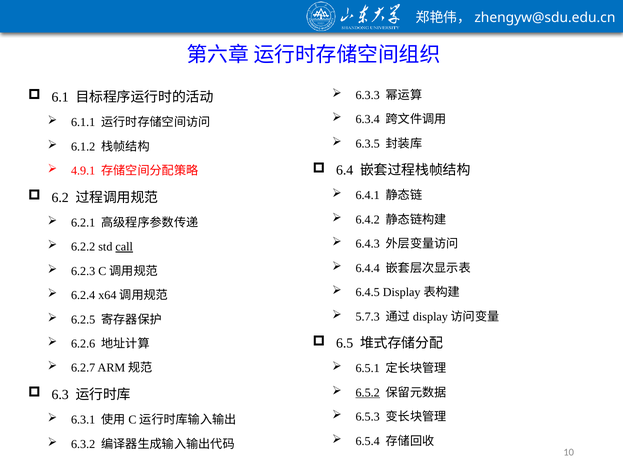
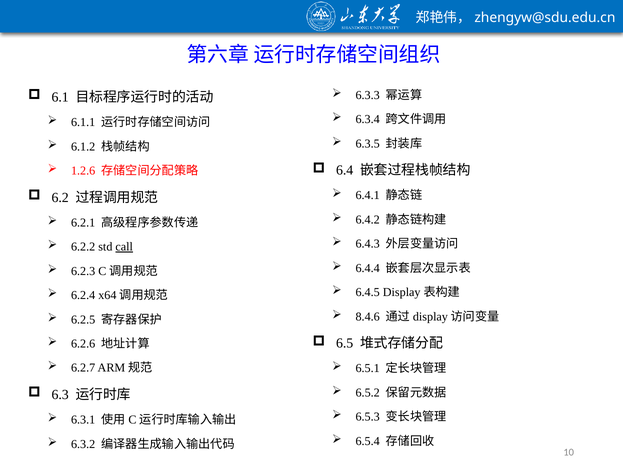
4.9.1: 4.9.1 -> 1.2.6
5.7.3: 5.7.3 -> 8.4.6
6.5.2 underline: present -> none
